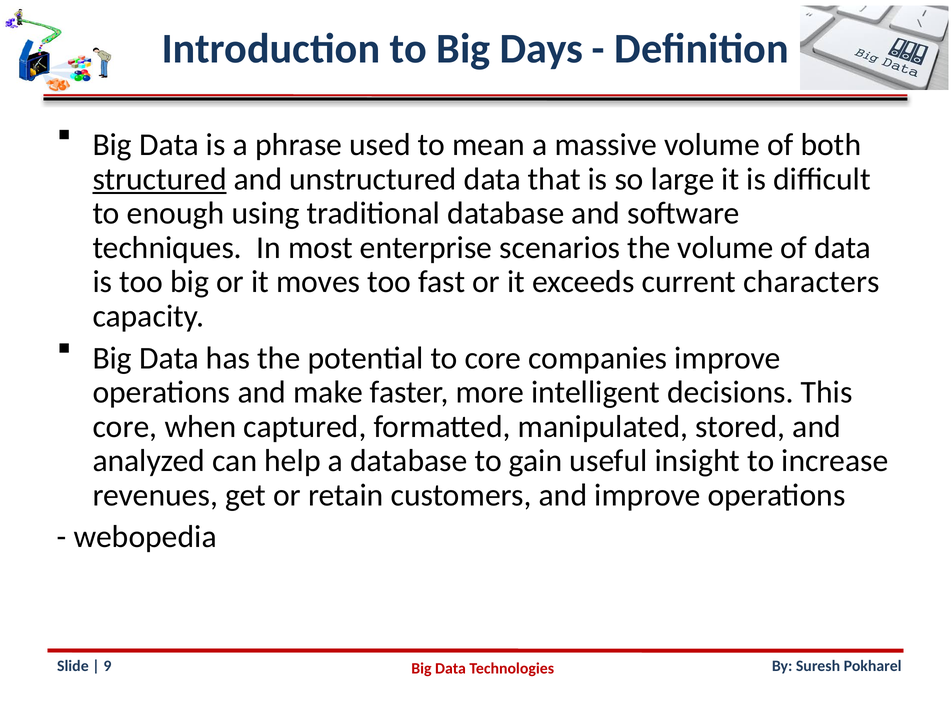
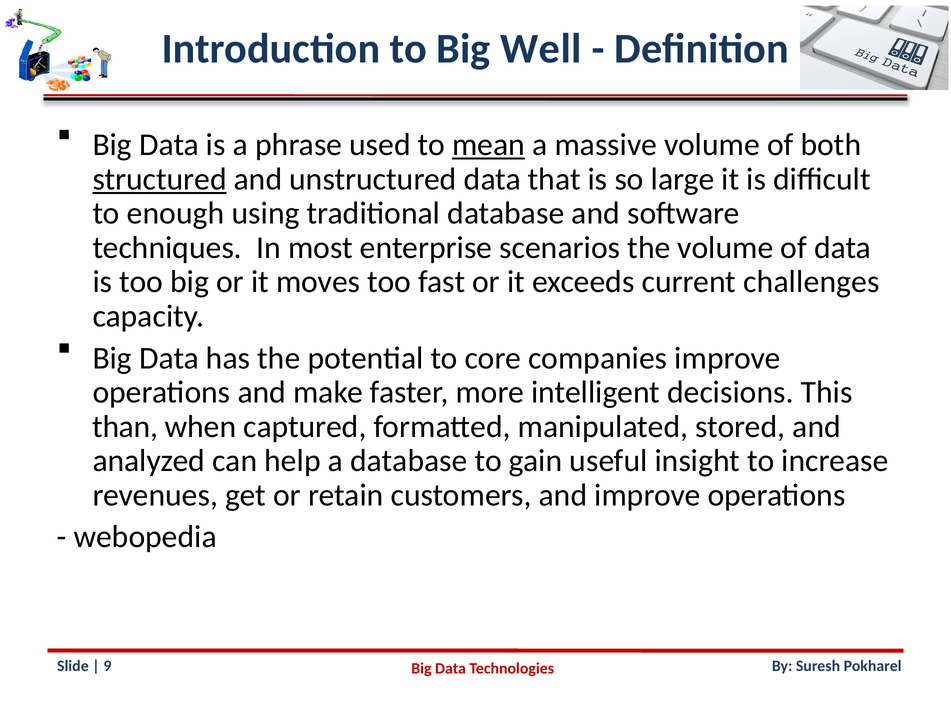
Days: Days -> Well
mean underline: none -> present
characters: characters -> challenges
core at (125, 426): core -> than
